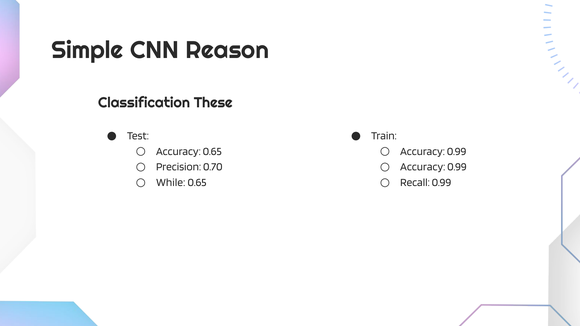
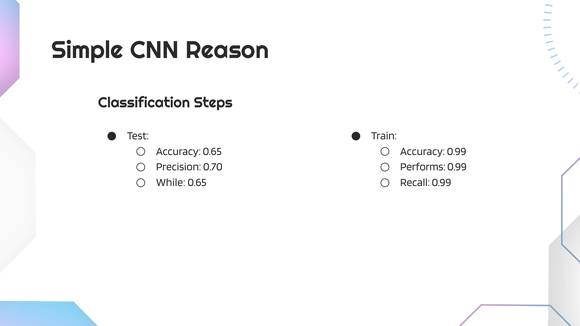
These: These -> Steps
Accuracy at (423, 167): Accuracy -> Performs
